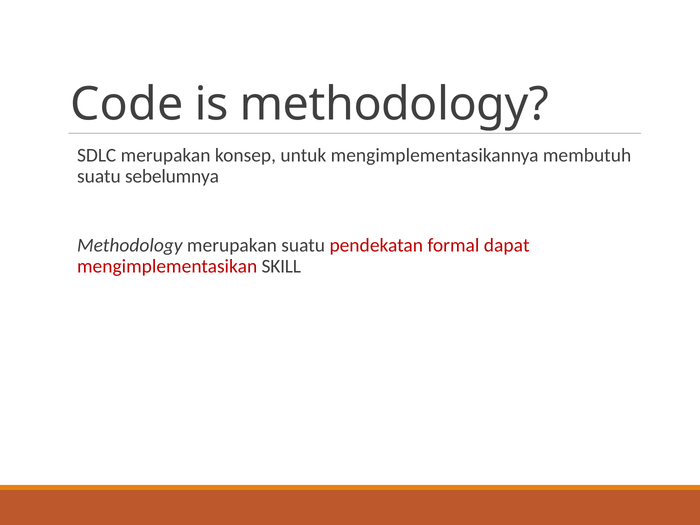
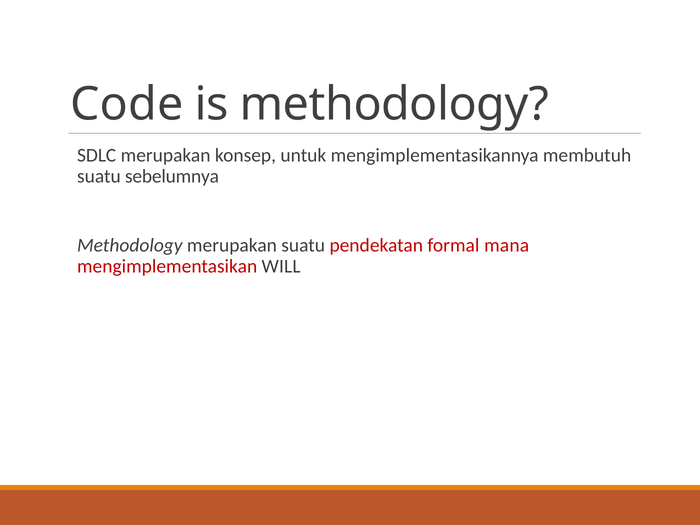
dapat: dapat -> mana
SKILL: SKILL -> WILL
